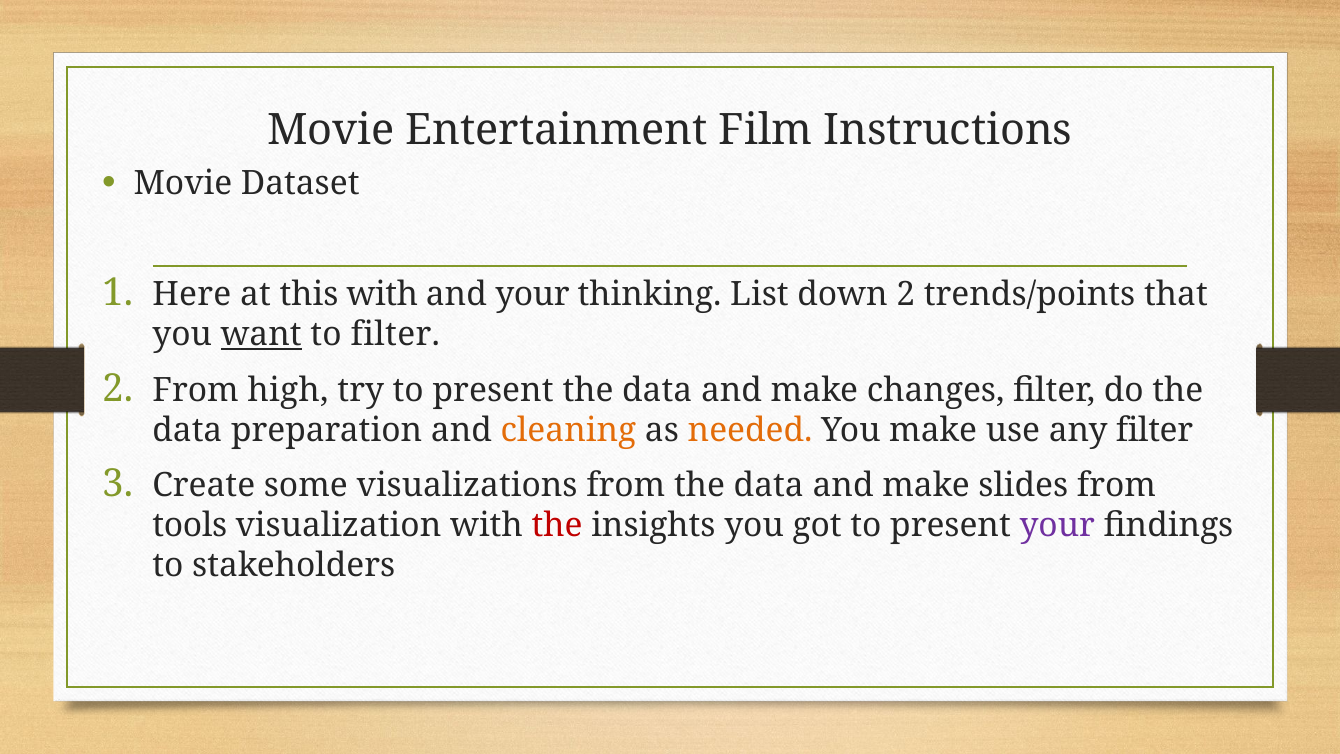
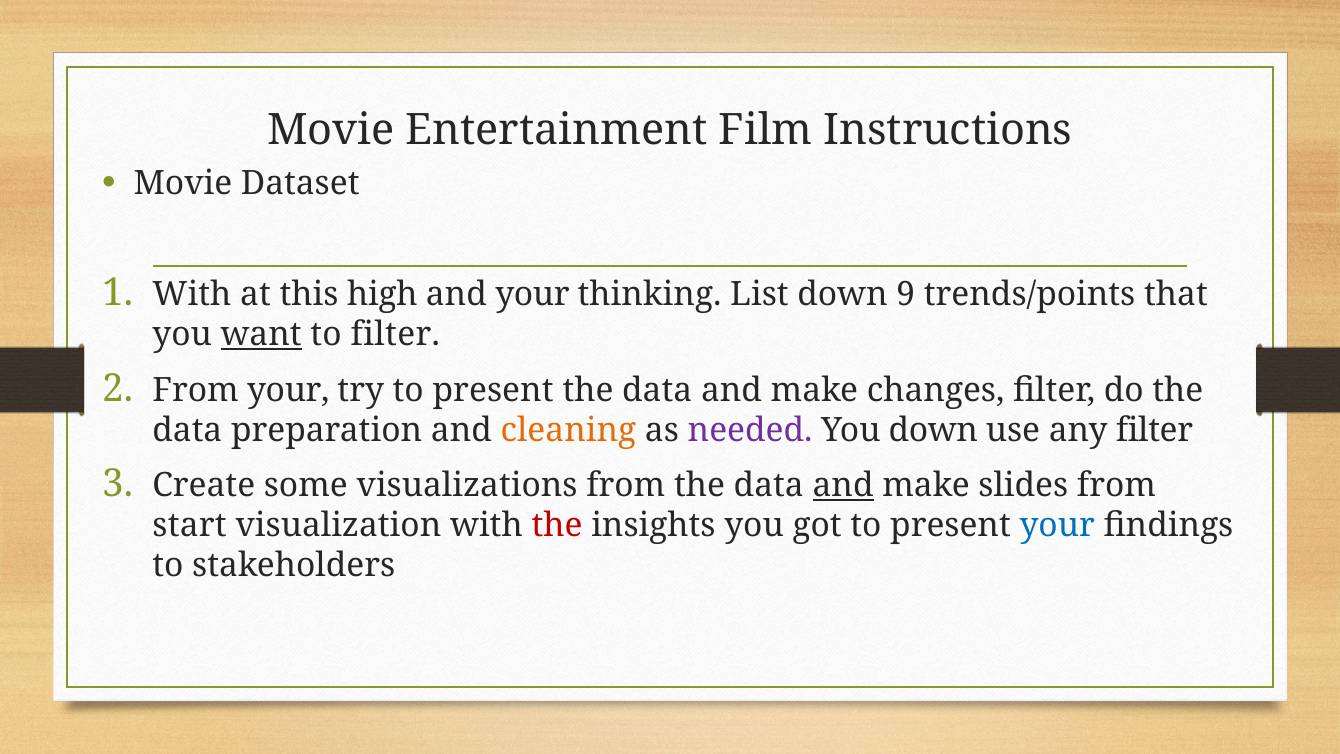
Here at (192, 294): Here -> With
this with: with -> high
down 2: 2 -> 9
From high: high -> your
needed colour: orange -> purple
You make: make -> down
and at (843, 485) underline: none -> present
tools: tools -> start
your at (1057, 526) colour: purple -> blue
